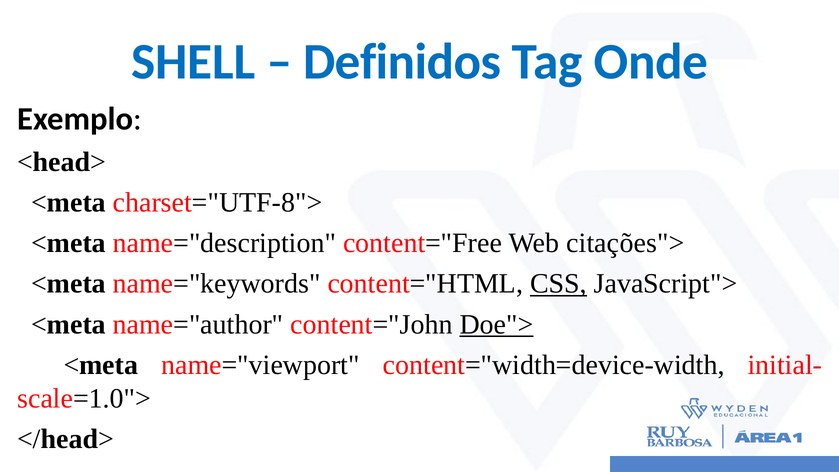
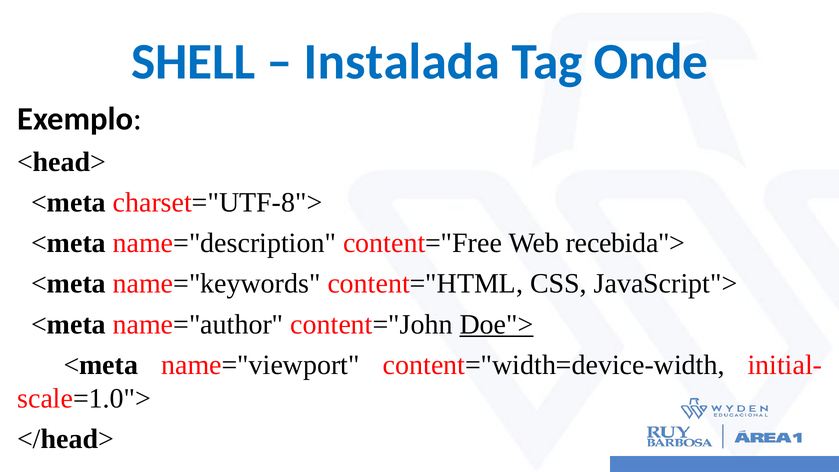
Definidos: Definidos -> Instalada
citações">: citações"> -> recebida">
CSS underline: present -> none
